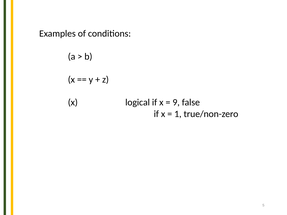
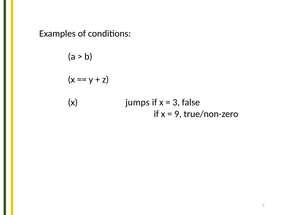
logical: logical -> jumps
9: 9 -> 3
1: 1 -> 9
